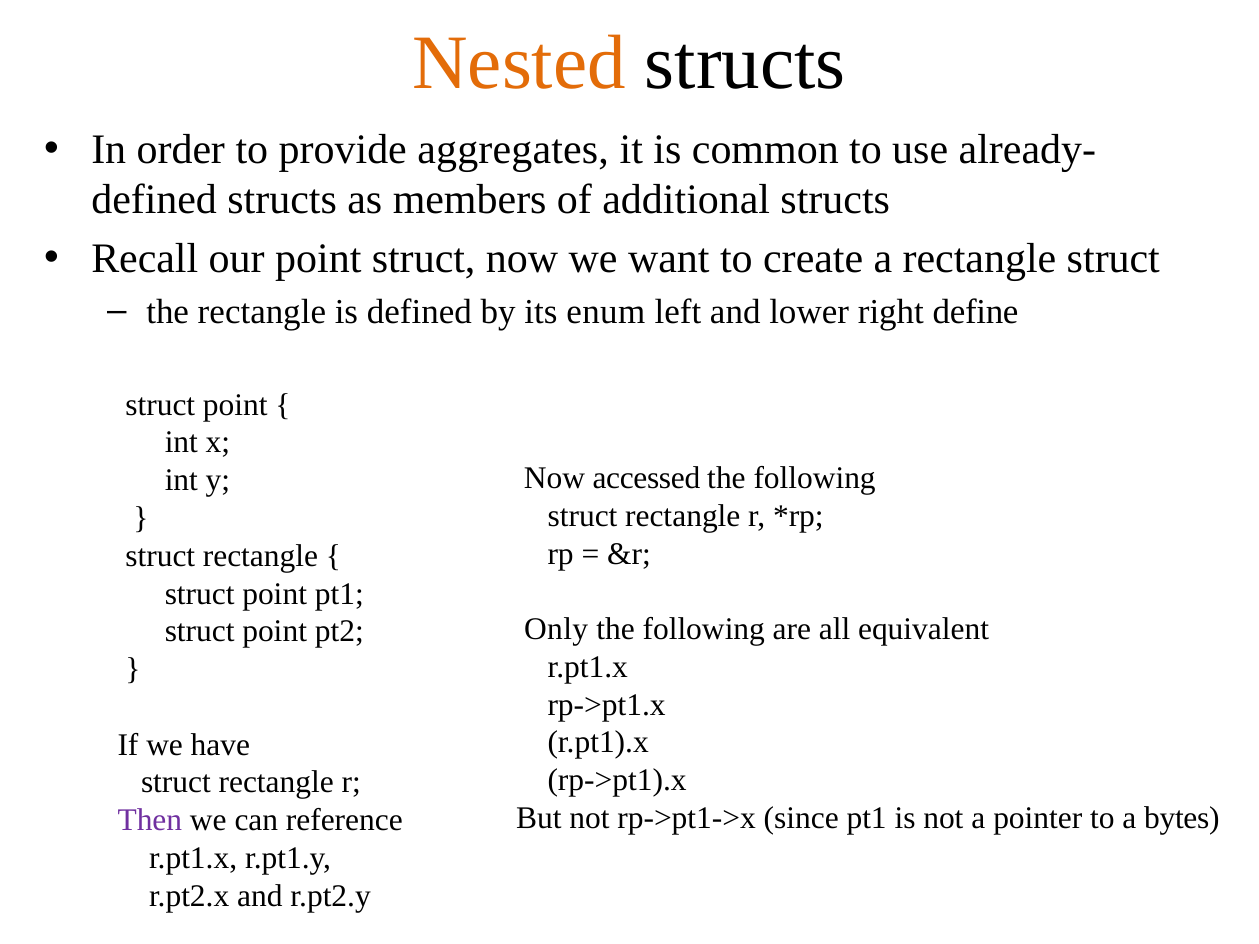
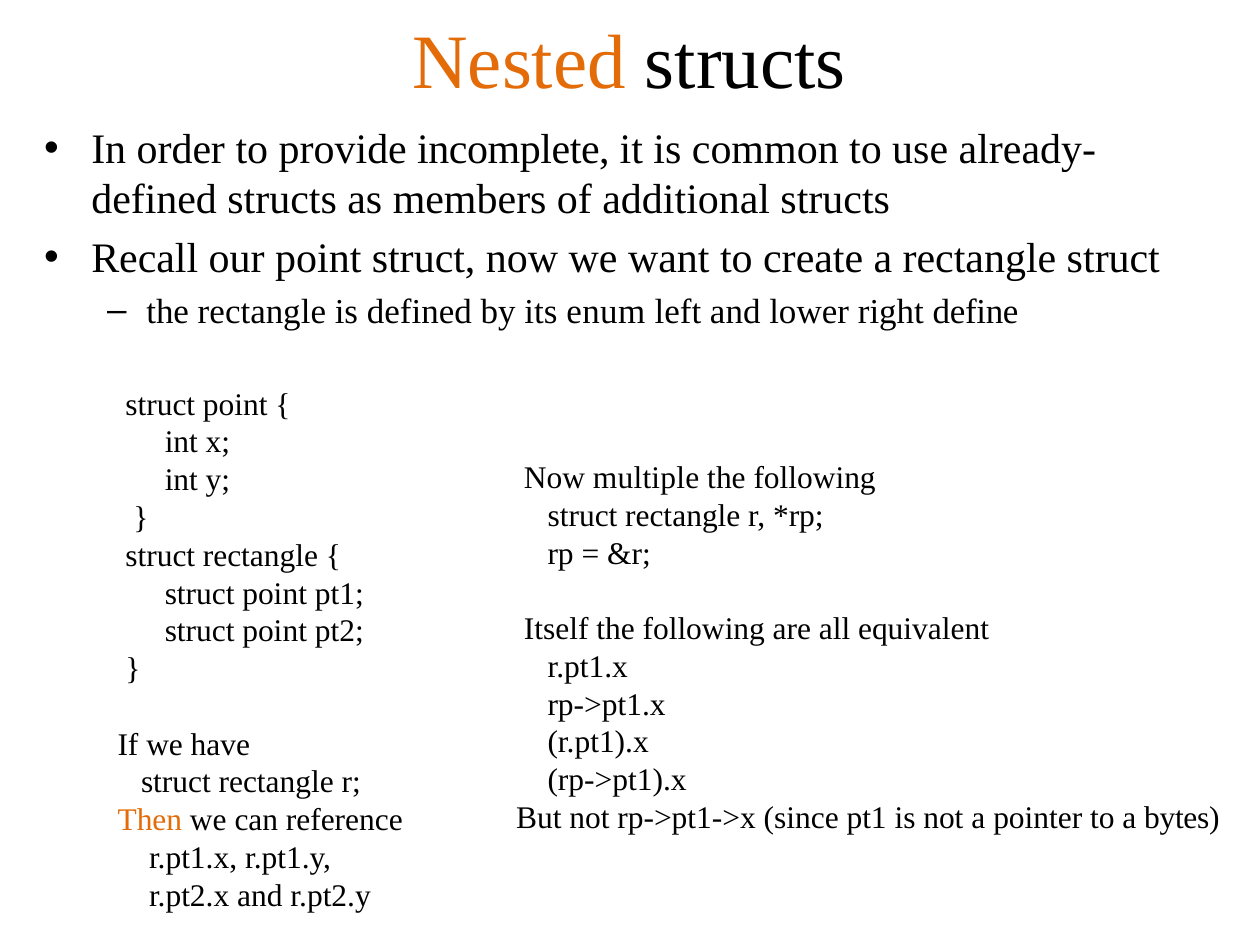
aggregates: aggregates -> incomplete
accessed: accessed -> multiple
Only: Only -> Itself
Then colour: purple -> orange
